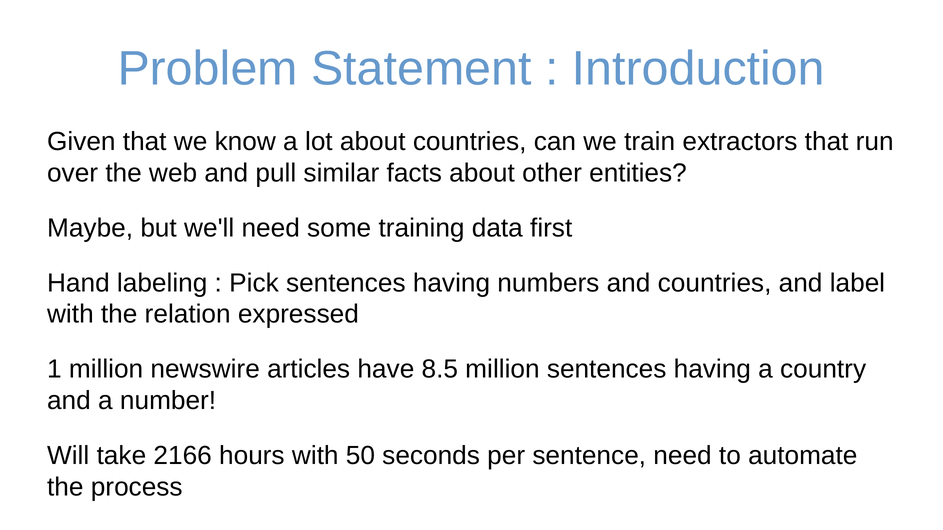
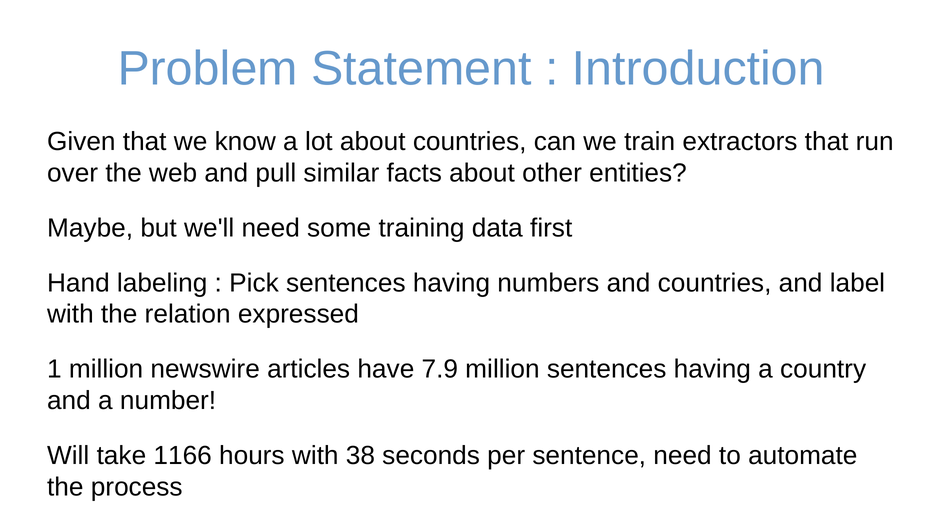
8.5: 8.5 -> 7.9
2166: 2166 -> 1166
50: 50 -> 38
